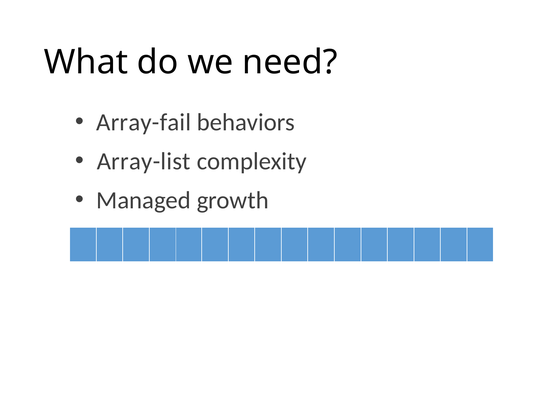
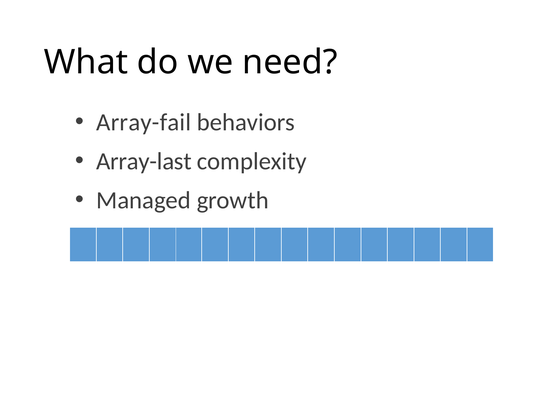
Array-list: Array-list -> Array-last
